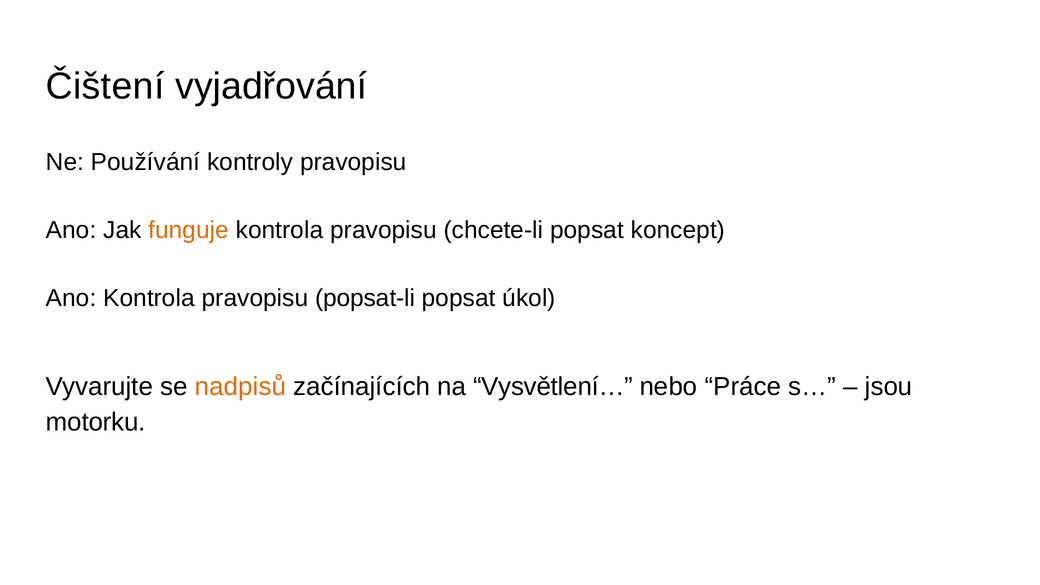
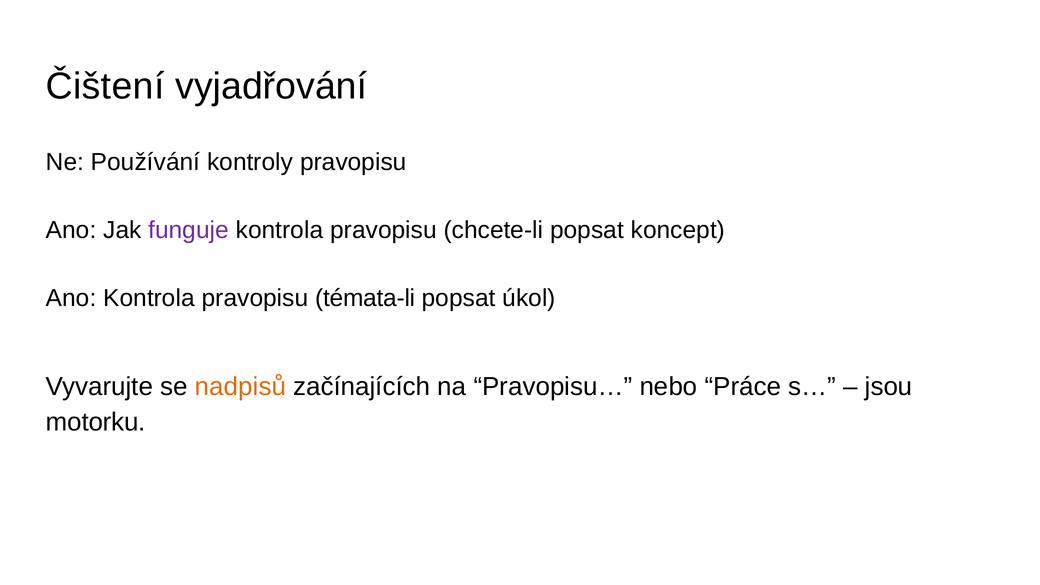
funguje colour: orange -> purple
popsat-li: popsat-li -> témata-li
Vysvětlení…: Vysvětlení… -> Pravopisu…
